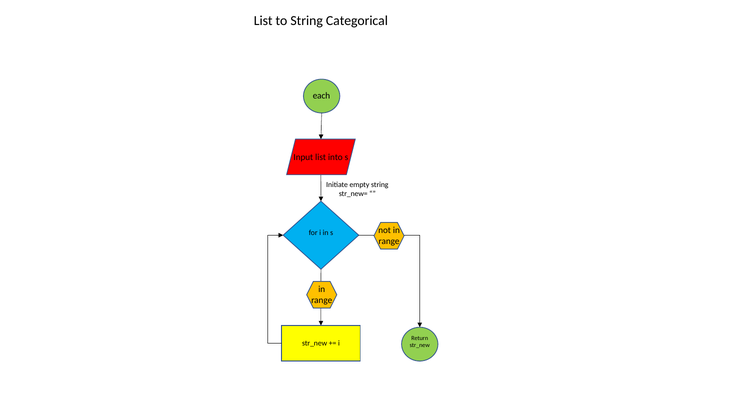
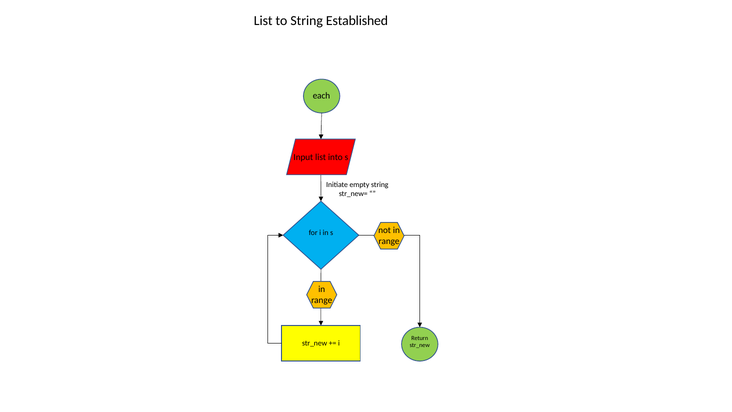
Categorical: Categorical -> Established
